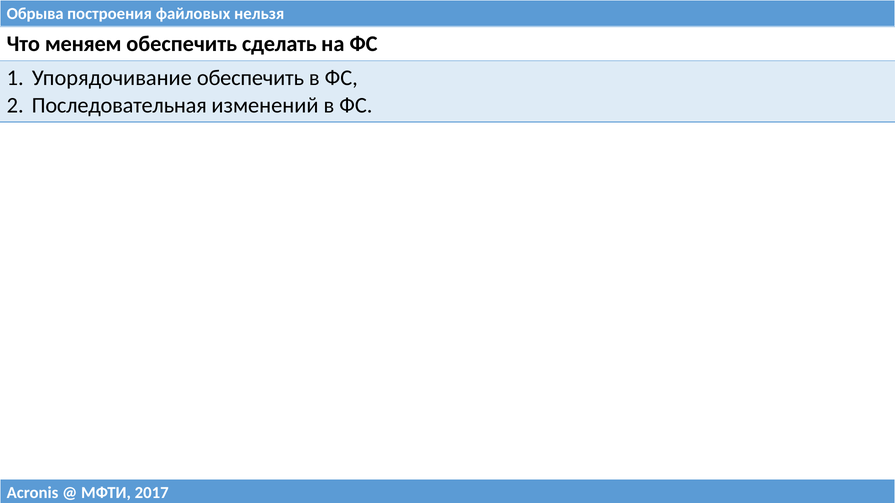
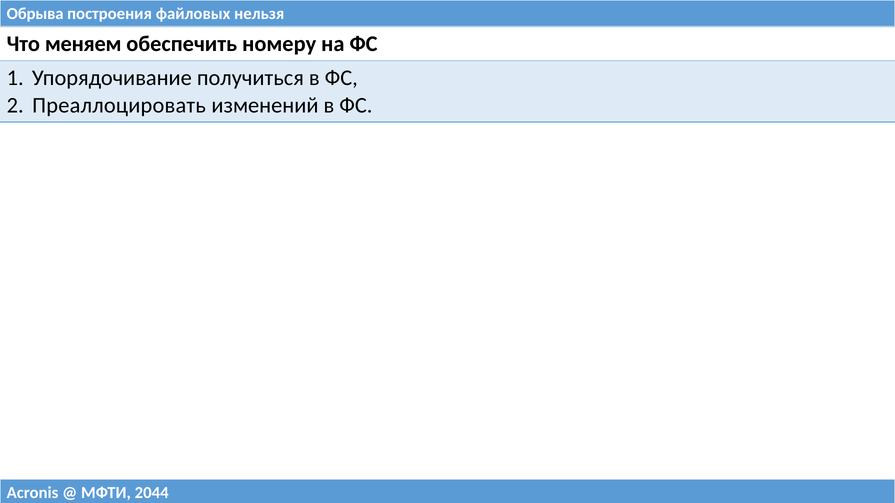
сделать: сделать -> номеру
Упорядочивание обеспечить: обеспечить -> получиться
Последовательная: Последовательная -> Преаллоцировать
2017: 2017 -> 2044
